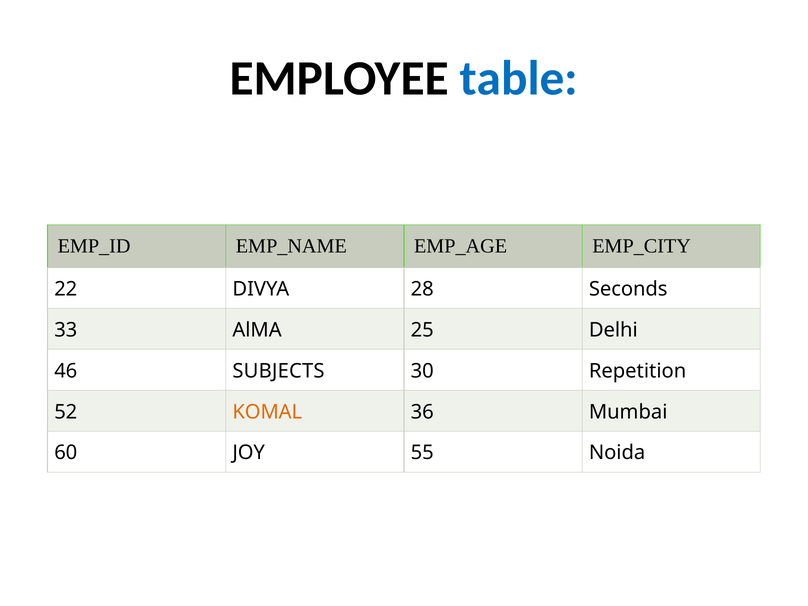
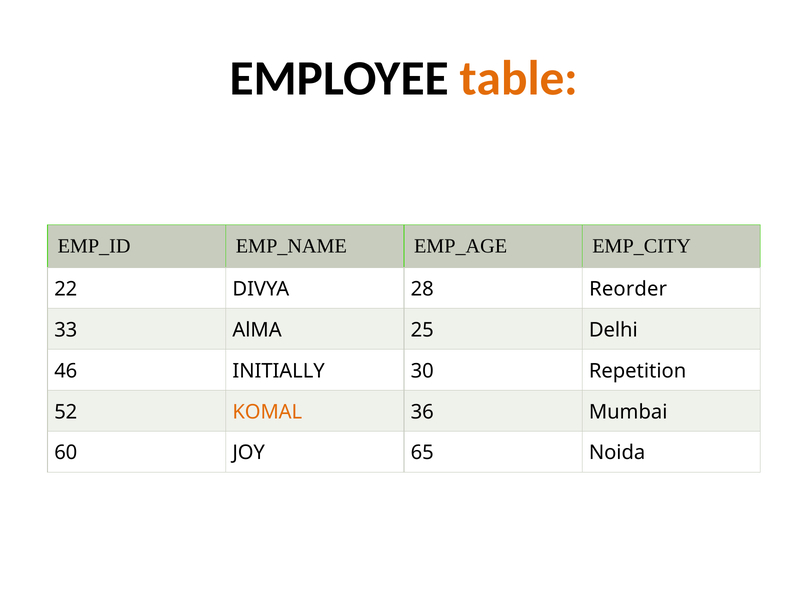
table colour: blue -> orange
Seconds: Seconds -> Reorder
SUBJECTS: SUBJECTS -> INITIALLY
55: 55 -> 65
